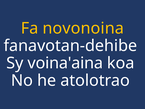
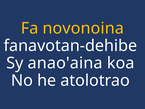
voina'aina: voina'aina -> anao'aina
